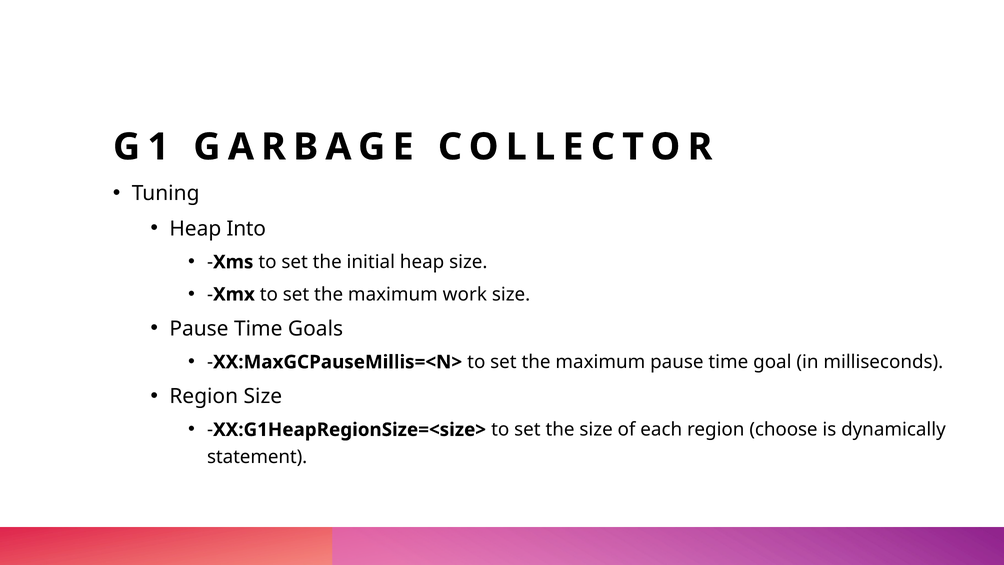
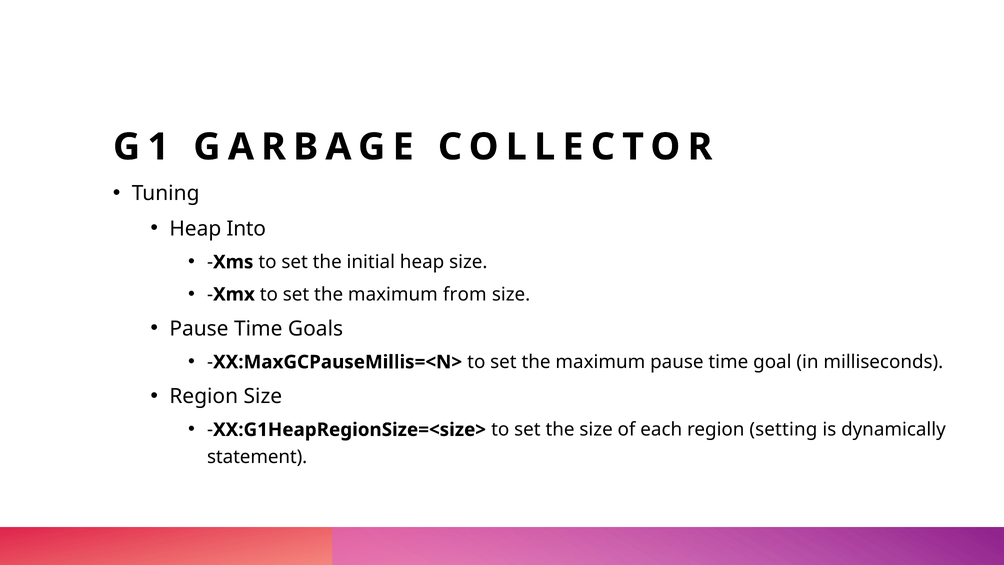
work: work -> from
choose: choose -> setting
